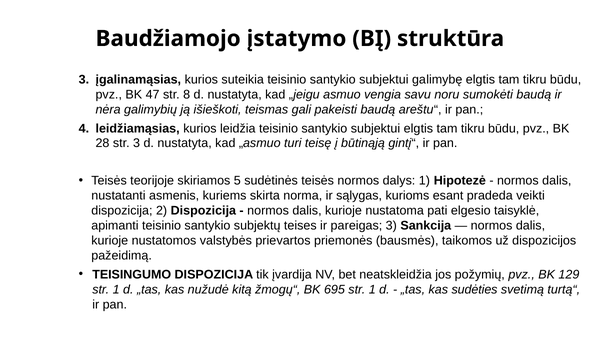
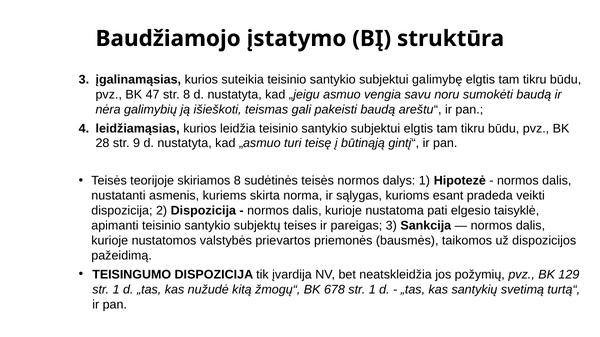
str 3: 3 -> 9
skiriamos 5: 5 -> 8
695: 695 -> 678
sudėties: sudėties -> santykių
